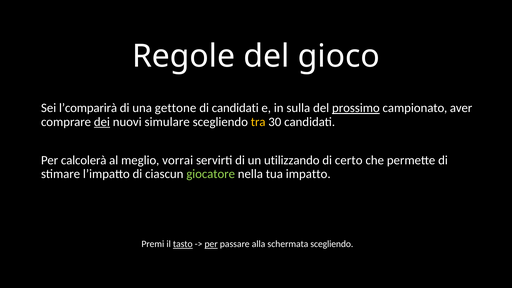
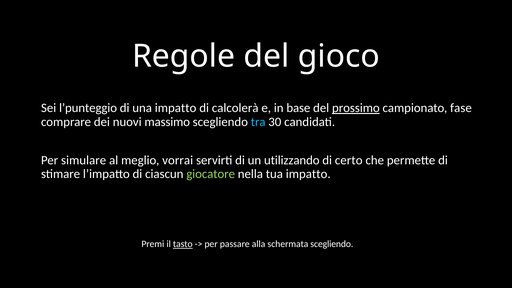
l’comparirà: l’comparirà -> l’punteggio
una gettone: gettone -> impatto
di candidati: candidati -> calcolerà
sulla: sulla -> base
aver: aver -> fase
dei underline: present -> none
simulare: simulare -> massimo
tra colour: yellow -> light blue
calcolerà: calcolerà -> simulare
per at (211, 244) underline: present -> none
